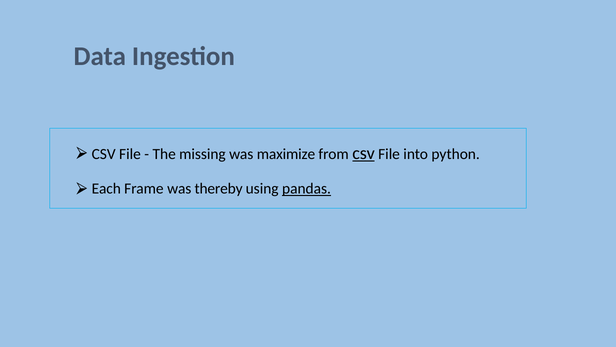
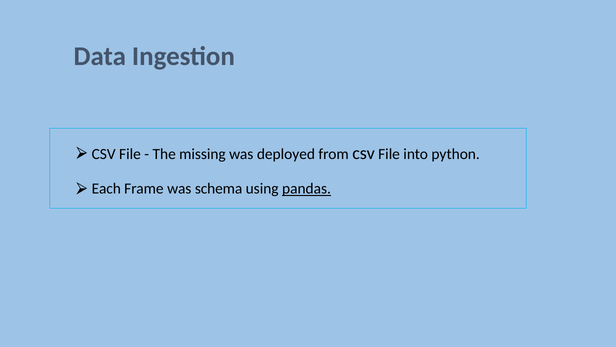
maximize: maximize -> deployed
csv at (364, 153) underline: present -> none
thereby: thereby -> schema
